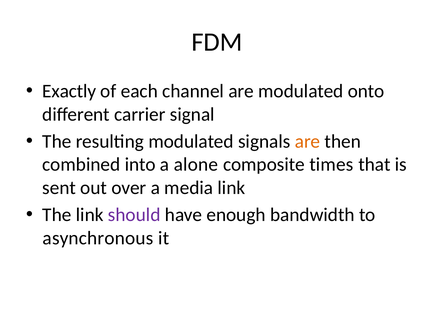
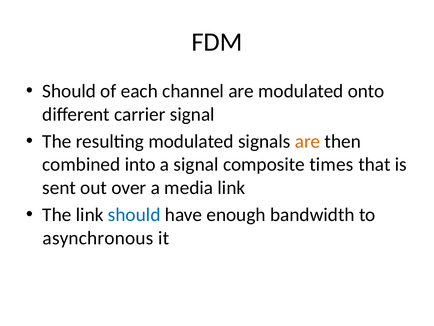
Exactly at (69, 91): Exactly -> Should
a alone: alone -> signal
should at (134, 215) colour: purple -> blue
